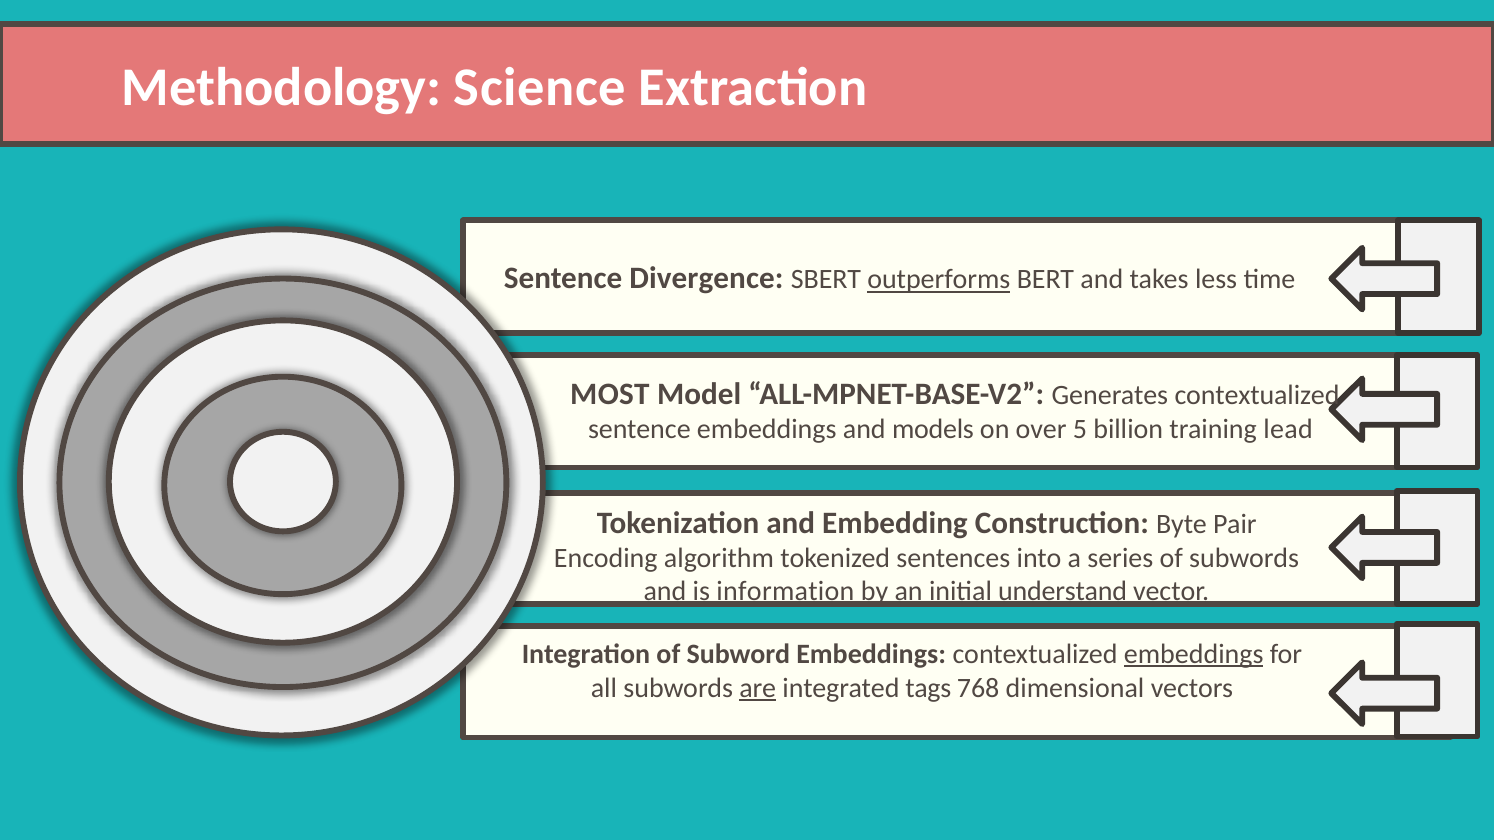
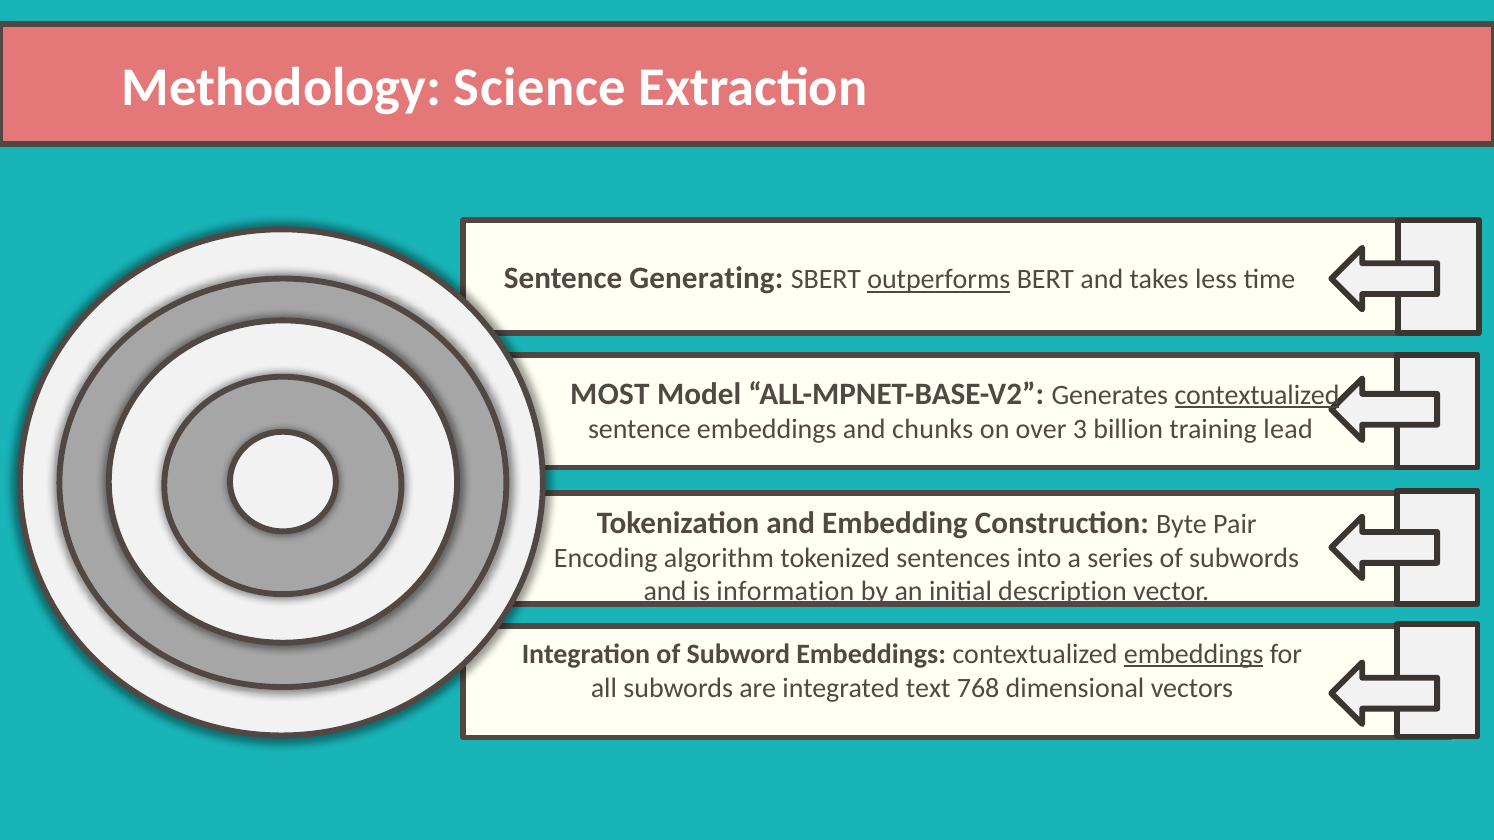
Divergence: Divergence -> Generating
contextualized at (1257, 395) underline: none -> present
models: models -> chunks
5: 5 -> 3
understand: understand -> description
are underline: present -> none
tags: tags -> text
